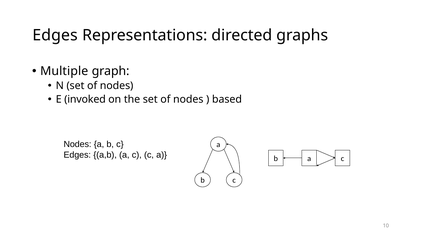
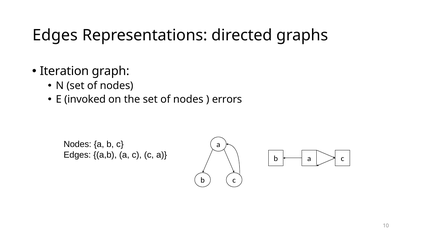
Multiple: Multiple -> Iteration
based: based -> errors
